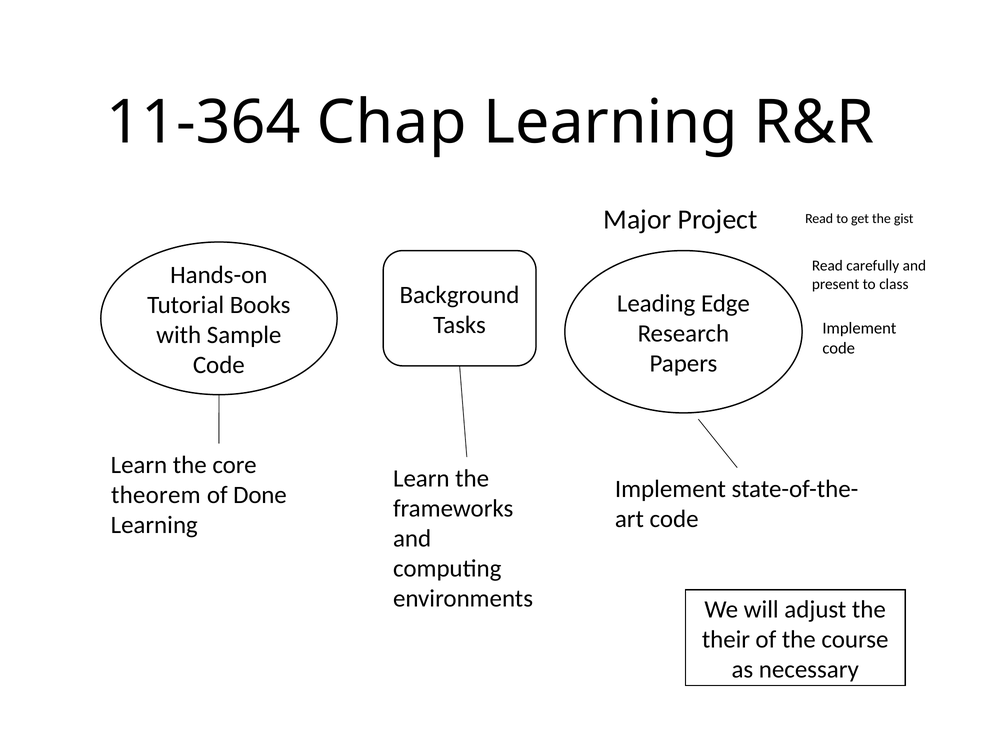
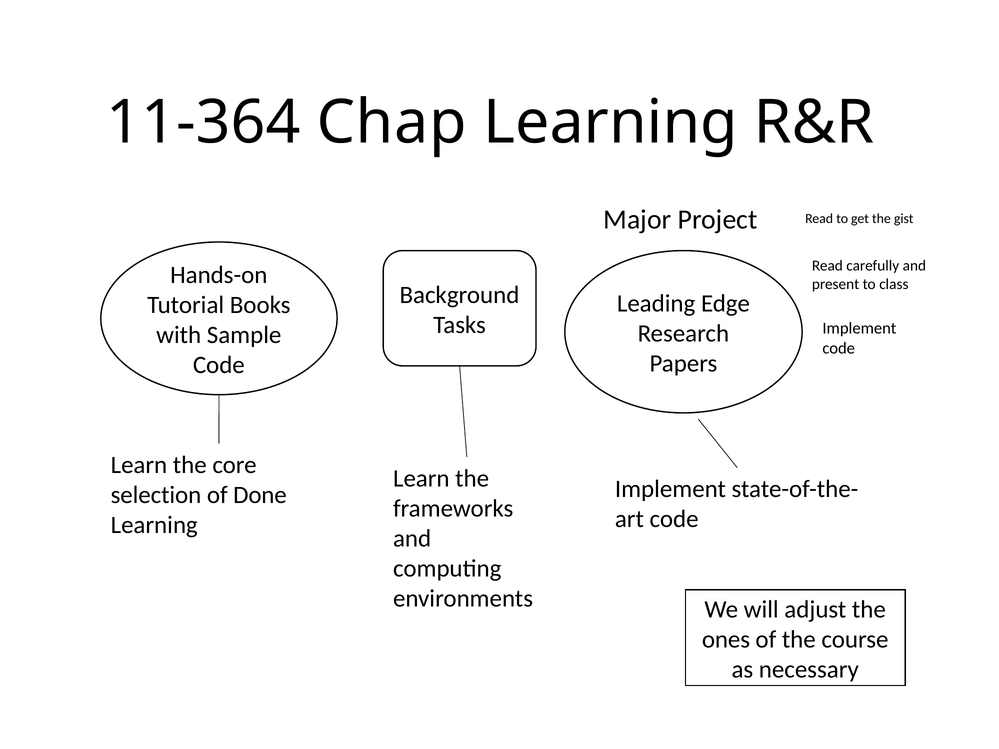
theorem: theorem -> selection
their: their -> ones
